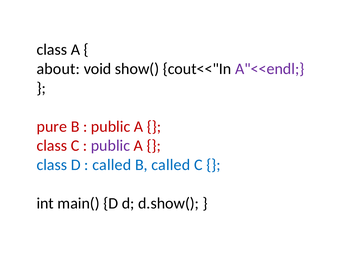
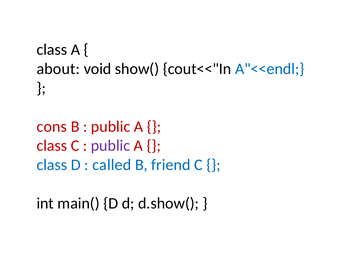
A"<<endl colour: purple -> blue
pure: pure -> cons
B called: called -> friend
